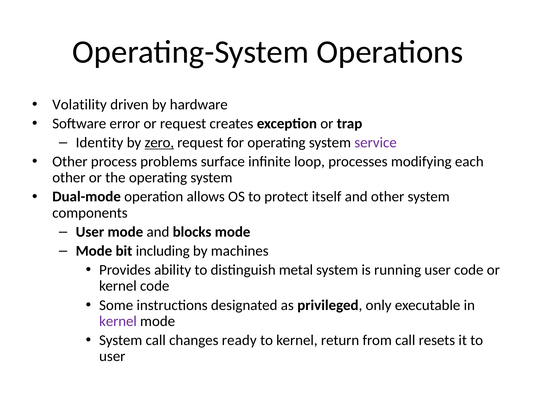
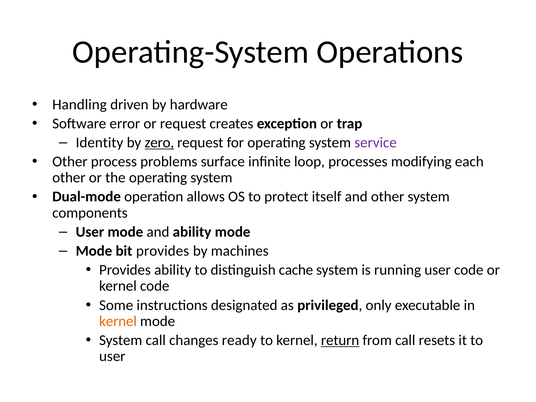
Volatility: Volatility -> Handling
and blocks: blocks -> ability
bit including: including -> provides
metal: metal -> cache
kernel at (118, 321) colour: purple -> orange
return underline: none -> present
